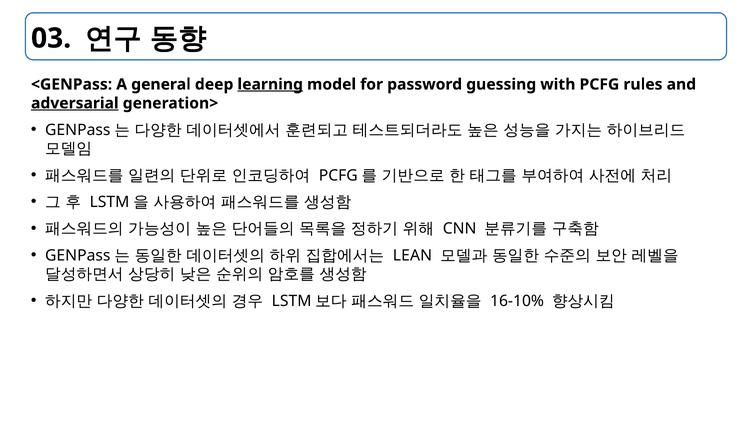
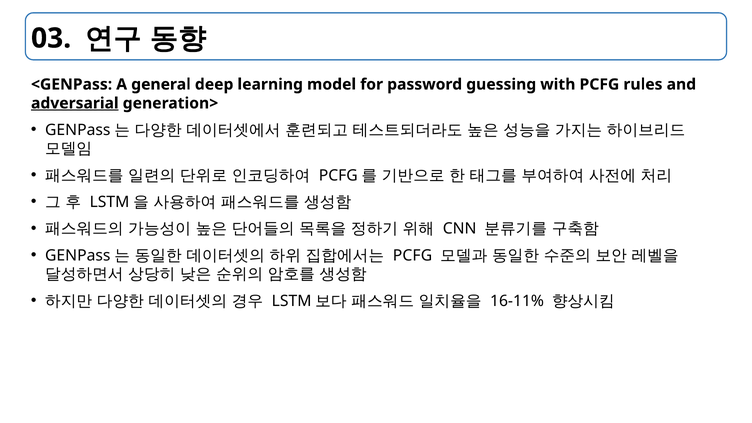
learning underline: present -> none
LEAN at (412, 255): LEAN -> PCFG
16-10%: 16-10% -> 16-11%
